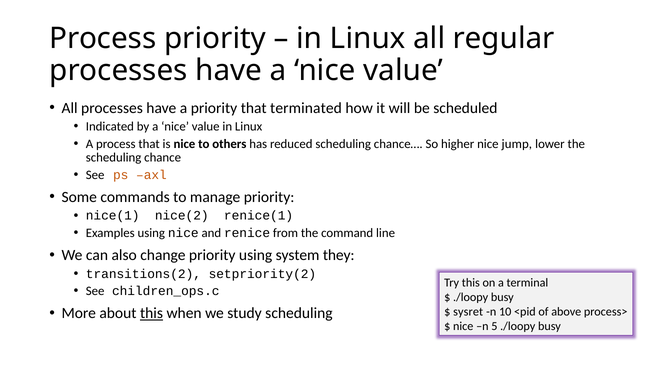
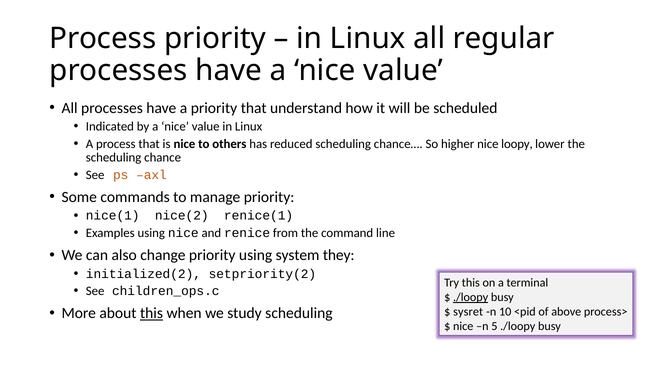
terminated: terminated -> understand
jump: jump -> loopy
transitions(2: transitions(2 -> initialized(2
./loopy at (471, 297) underline: none -> present
